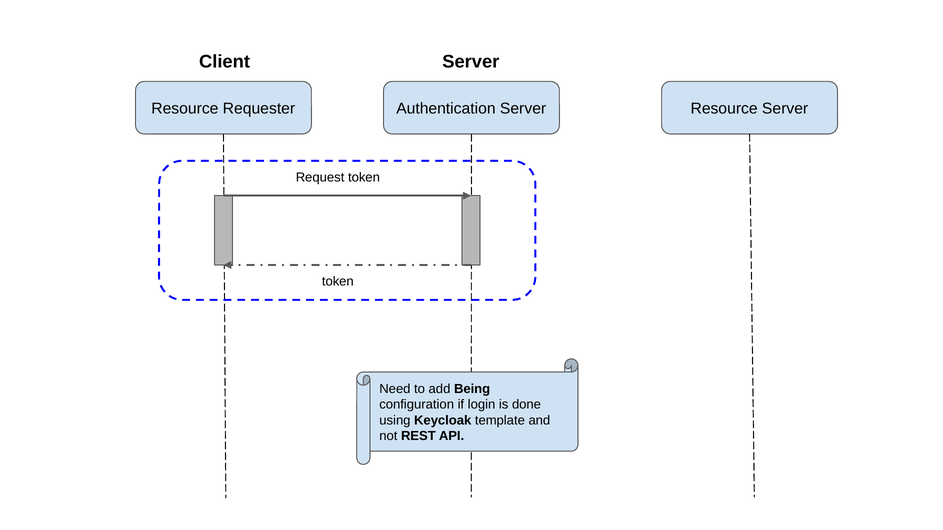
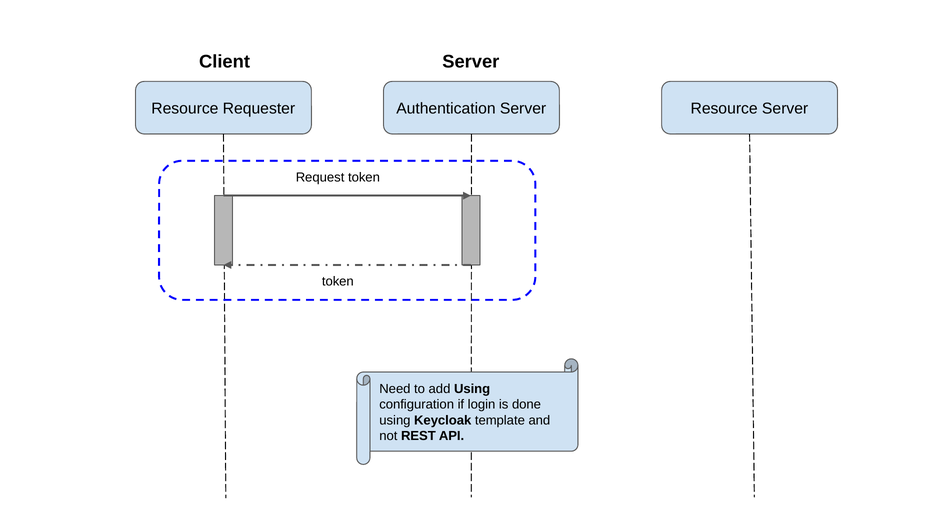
add Being: Being -> Using
